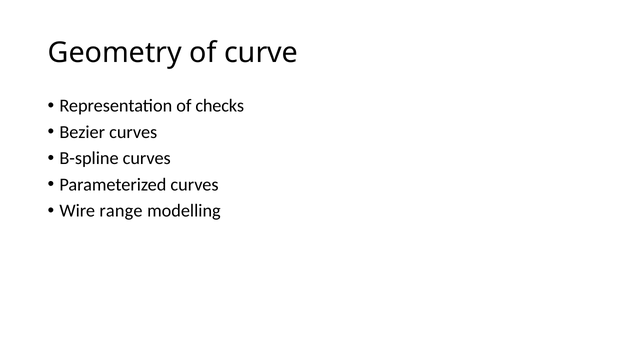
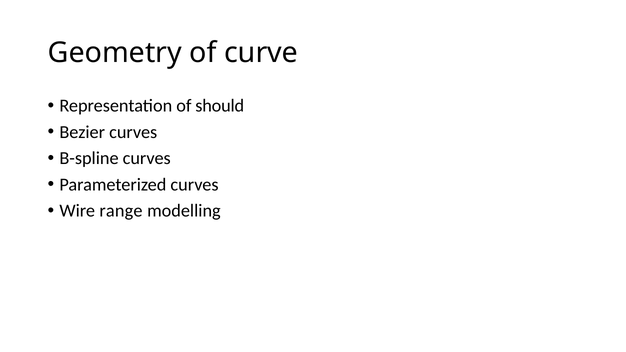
checks: checks -> should
